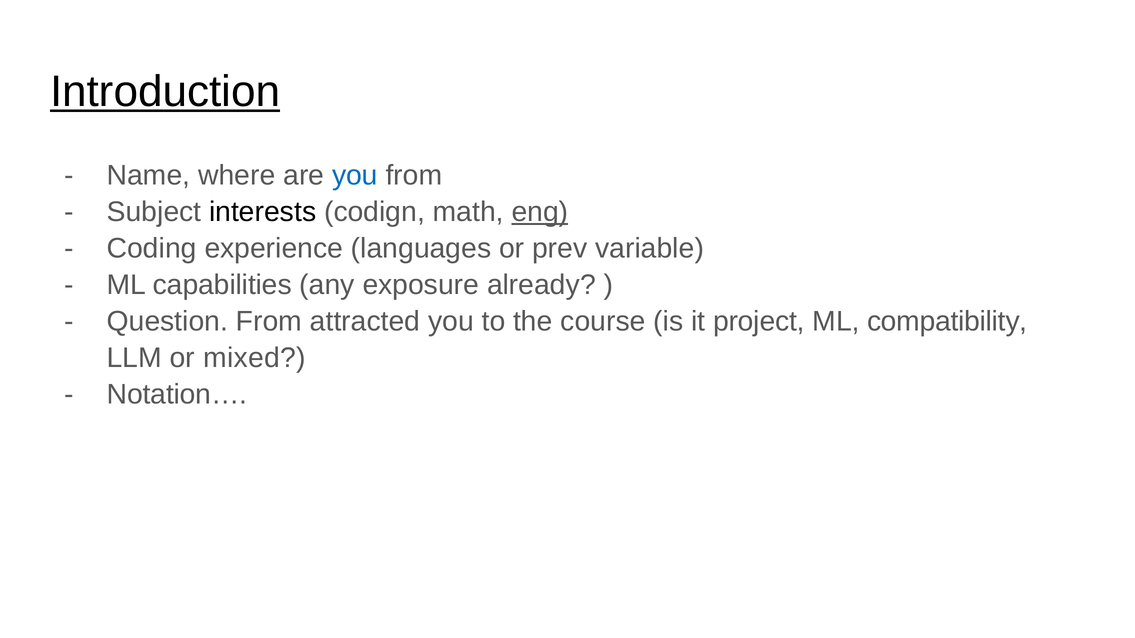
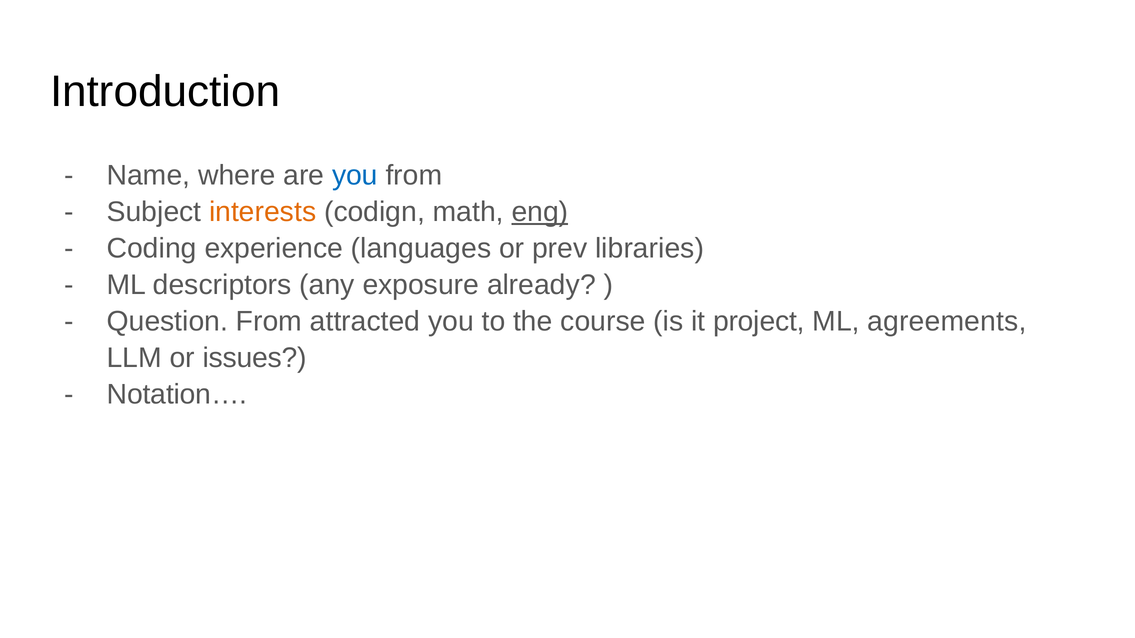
Introduction underline: present -> none
interests colour: black -> orange
variable: variable -> libraries
capabilities: capabilities -> descriptors
compatibility: compatibility -> agreements
mixed: mixed -> issues
